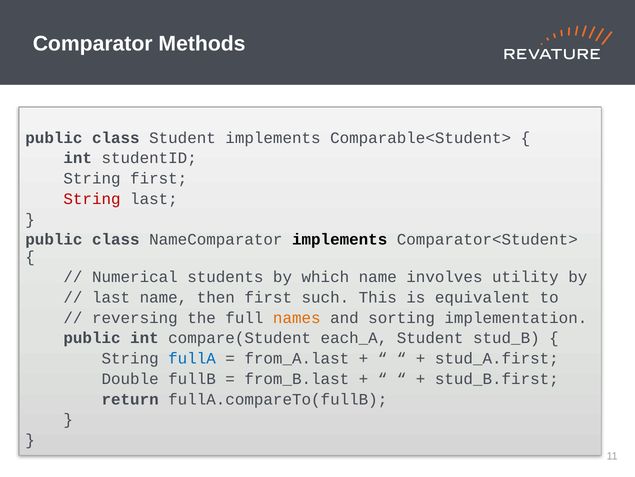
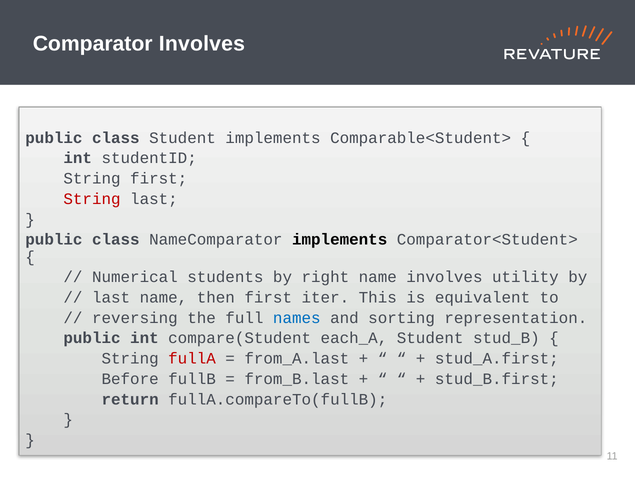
Comparator Methods: Methods -> Involves
which: which -> right
such: such -> iter
names colour: orange -> blue
implementation: implementation -> representation
fullA colour: blue -> red
Double: Double -> Before
